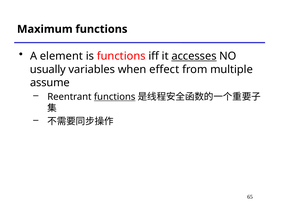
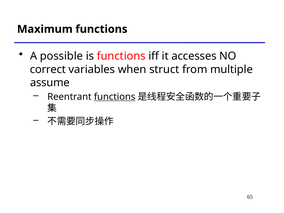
element: element -> possible
accesses underline: present -> none
usually: usually -> correct
effect: effect -> struct
